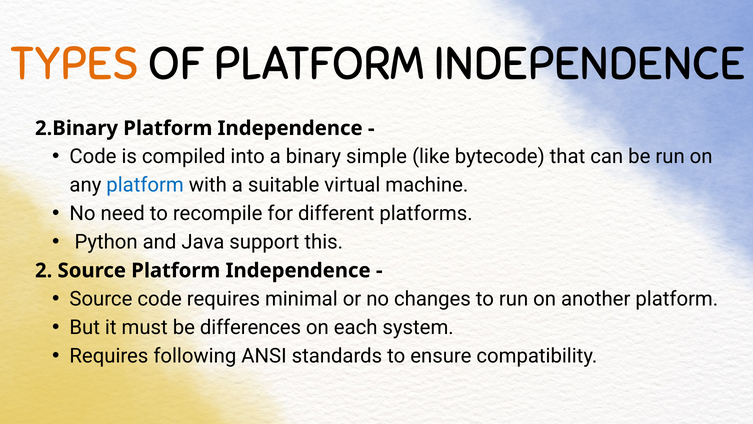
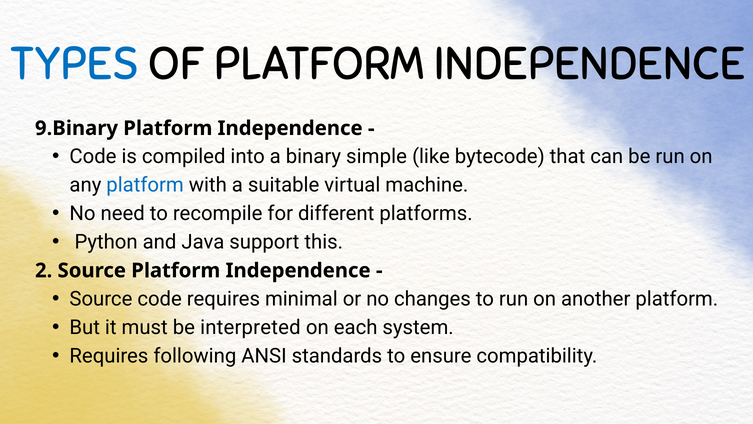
TYPES colour: orange -> blue
2.Binary: 2.Binary -> 9.Binary
differences: differences -> interpreted
